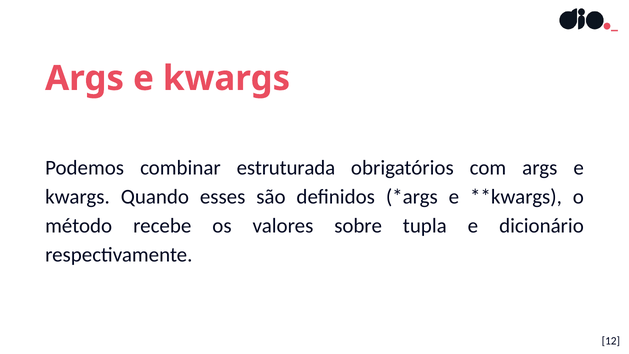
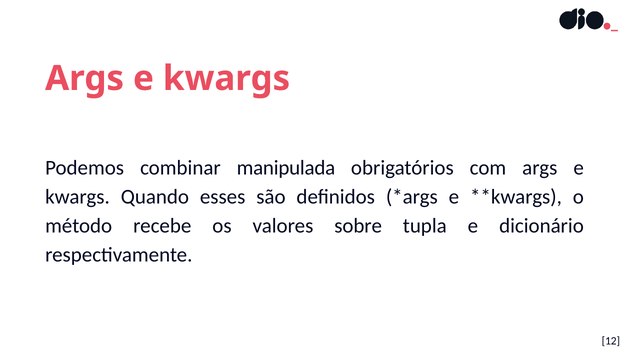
estruturada: estruturada -> manipulada
